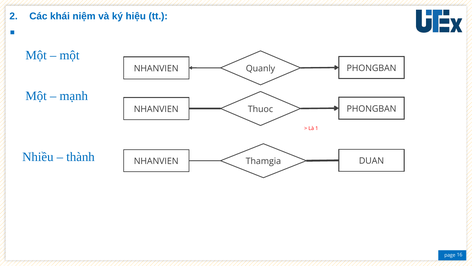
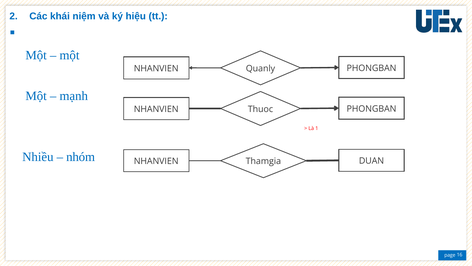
thành: thành -> nhóm
